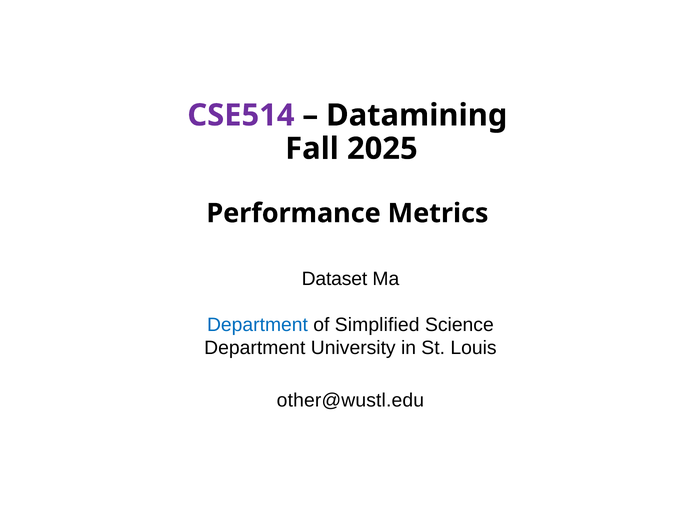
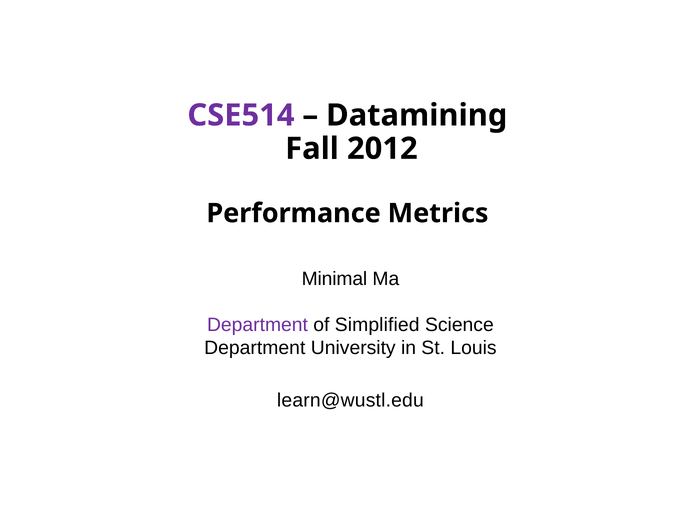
2025: 2025 -> 2012
Dataset: Dataset -> Minimal
Department at (257, 325) colour: blue -> purple
other@wustl.edu: other@wustl.edu -> learn@wustl.edu
